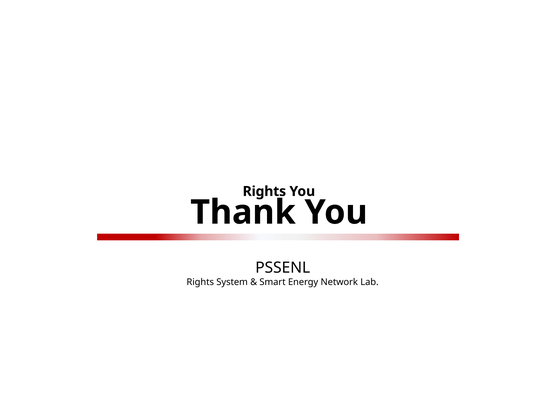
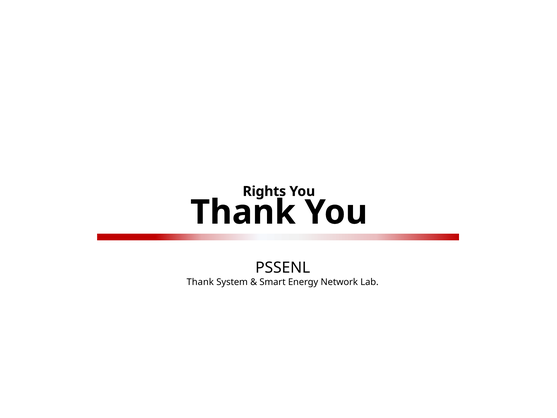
Rights at (200, 282): Rights -> Thank
